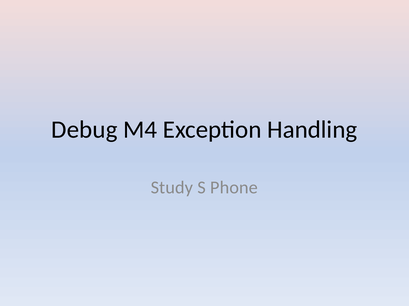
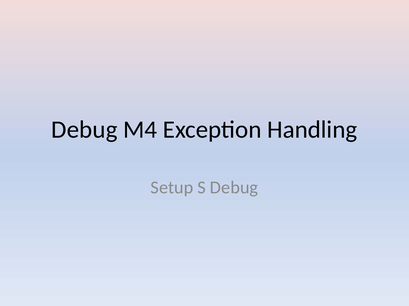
Study: Study -> Setup
S Phone: Phone -> Debug
